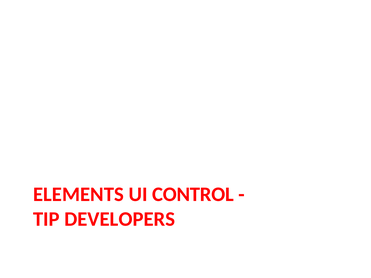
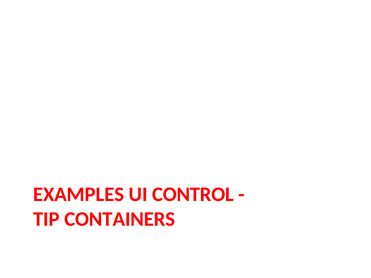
ELEMENTS: ELEMENTS -> EXAMPLES
DEVELOPERS: DEVELOPERS -> CONTAINERS
